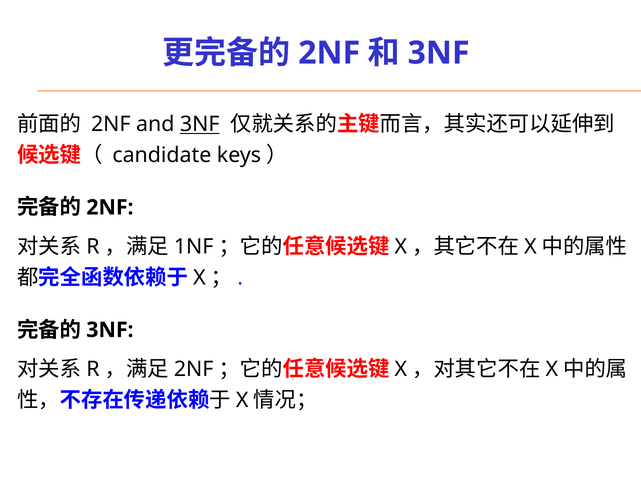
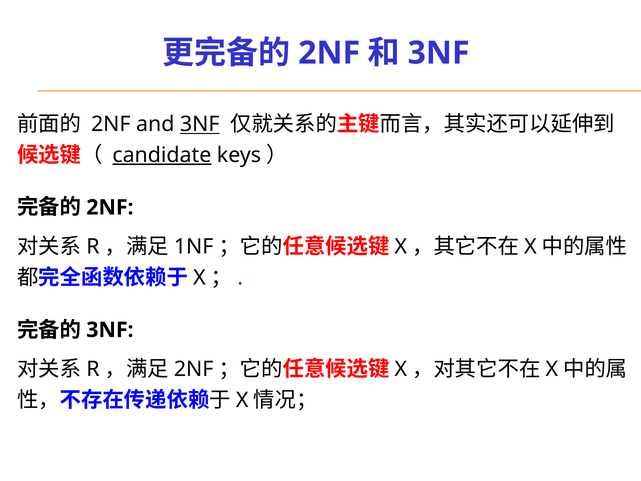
candidate underline: none -> present
